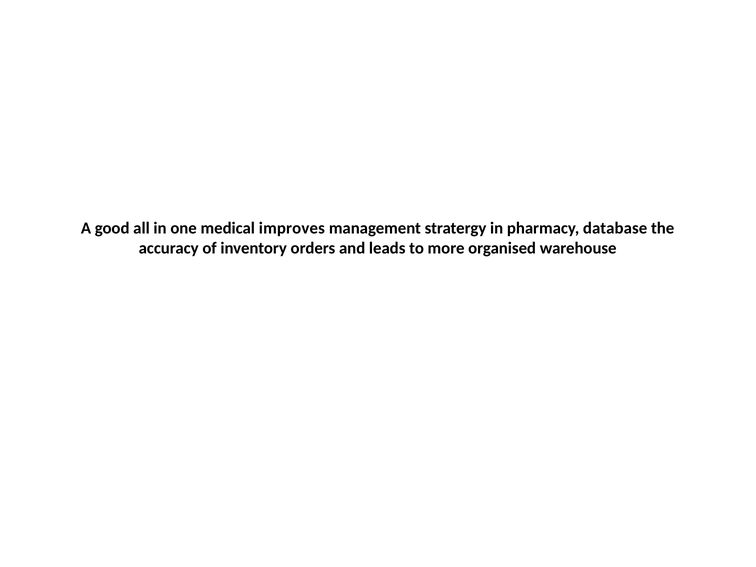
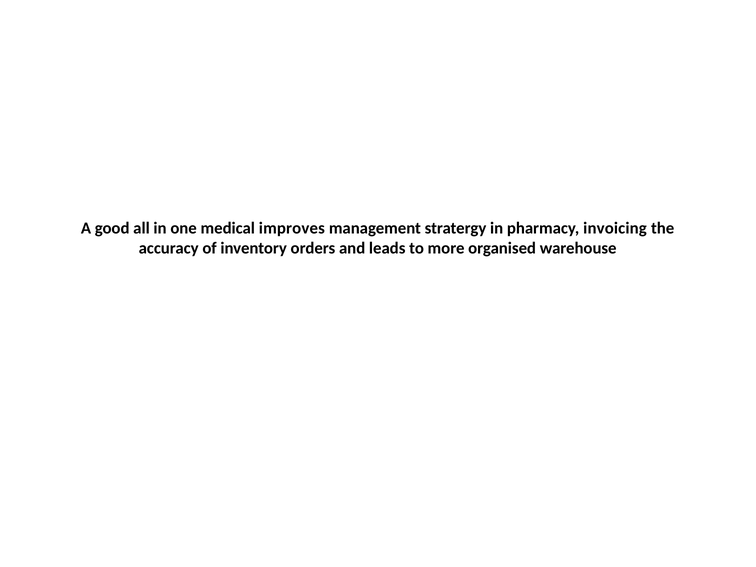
database: database -> invoicing
